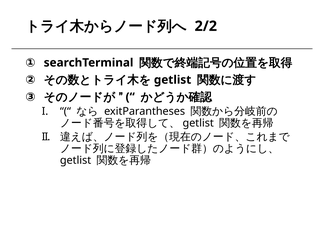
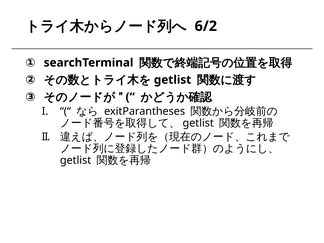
2/2: 2/2 -> 6/2
